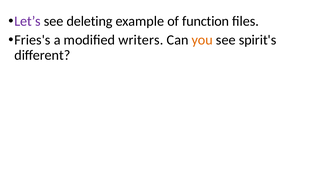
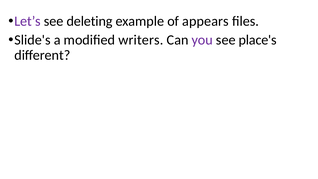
function: function -> appears
Fries's: Fries's -> Slide's
you colour: orange -> purple
spirit's: spirit's -> place's
